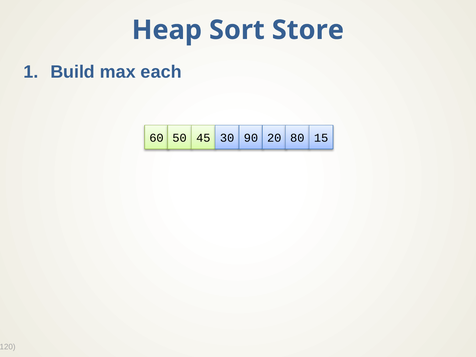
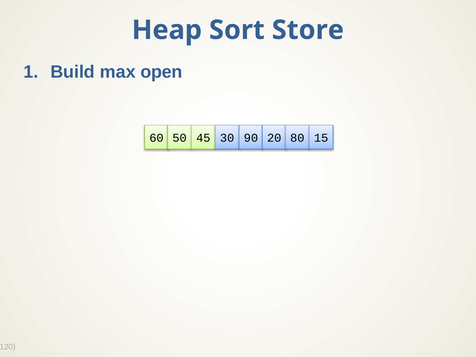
each: each -> open
